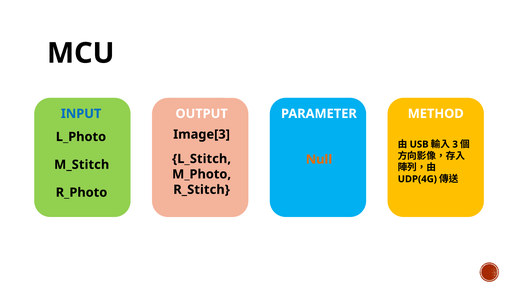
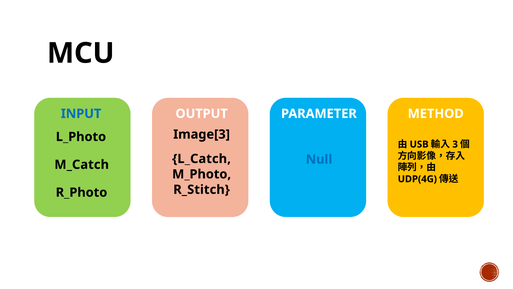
L_Stitch: L_Stitch -> L_Catch
Null colour: orange -> blue
M_Stitch: M_Stitch -> M_Catch
